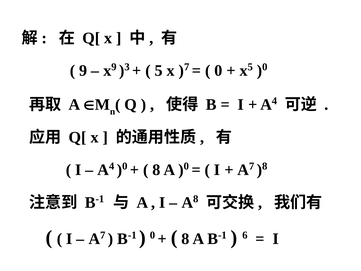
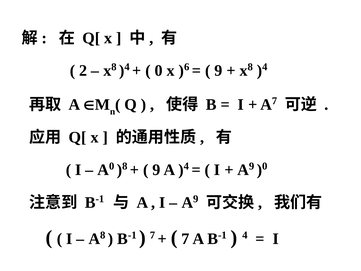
9 at (83, 71): 9 -> 2
9 at (114, 67): 9 -> 8
3 at (127, 67): 3 -> 4
5 at (159, 71): 5 -> 0
7 at (187, 67): 7 -> 6
0 at (218, 71): 0 -> 9
5 at (250, 67): 5 -> 8
0 at (265, 67): 0 -> 4
4 at (274, 101): 4 -> 7
4 at (112, 166): 4 -> 0
0 at (125, 166): 0 -> 8
8 at (156, 170): 8 -> 9
0 at (186, 166): 0 -> 4
7 at (252, 166): 7 -> 9
8 at (265, 166): 8 -> 0
8 at (196, 199): 8 -> 9
7 at (103, 235): 7 -> 8
0 at (152, 235): 0 -> 7
8 at (185, 238): 8 -> 7
6 at (245, 235): 6 -> 4
